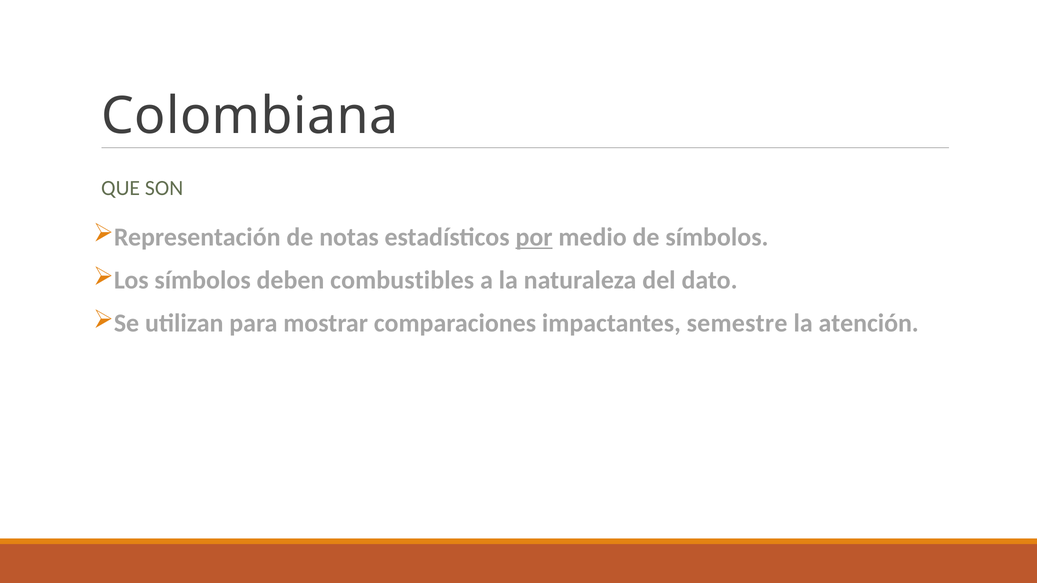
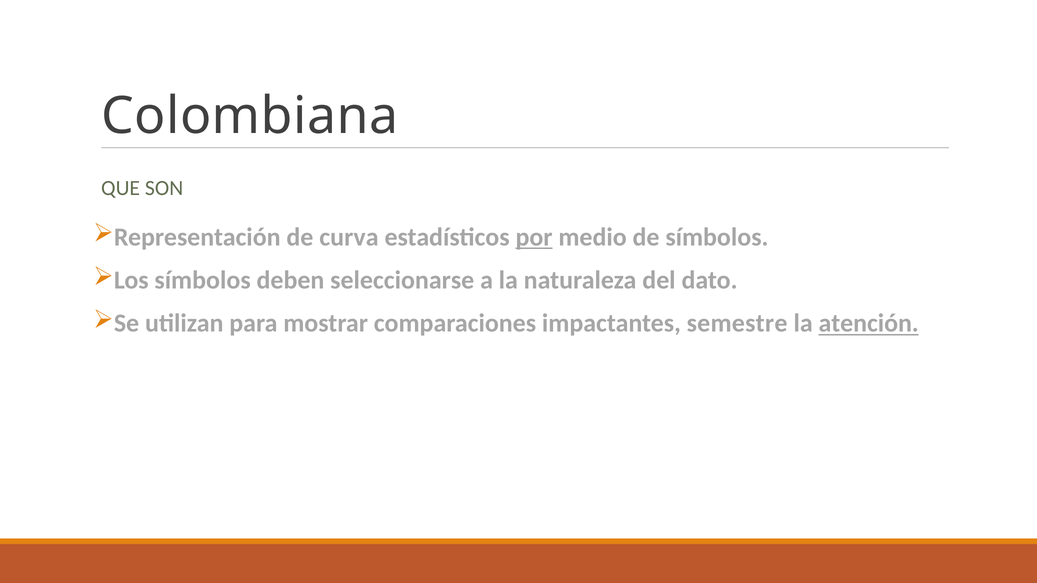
notas: notas -> curva
combustibles: combustibles -> seleccionarse
atención underline: none -> present
